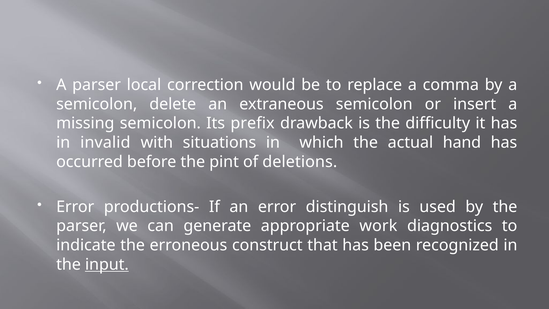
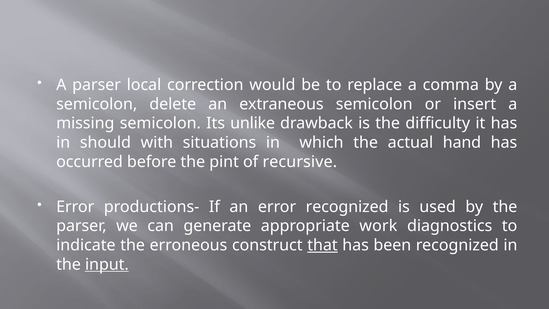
prefix: prefix -> unlike
invalid: invalid -> should
deletions: deletions -> recursive
error distinguish: distinguish -> recognized
that underline: none -> present
